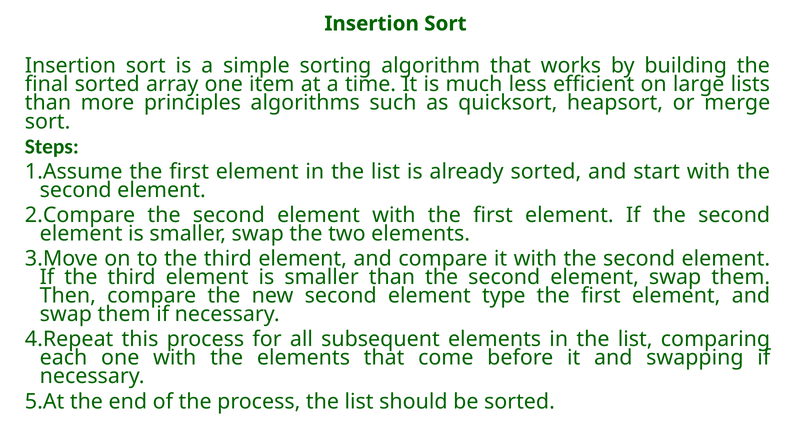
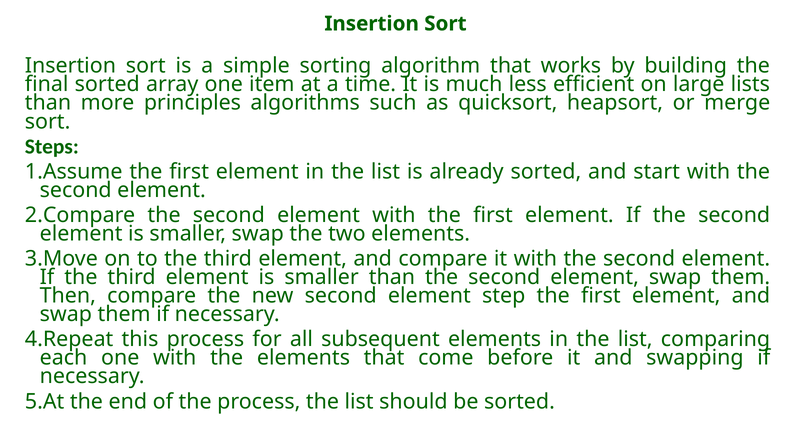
type: type -> step
